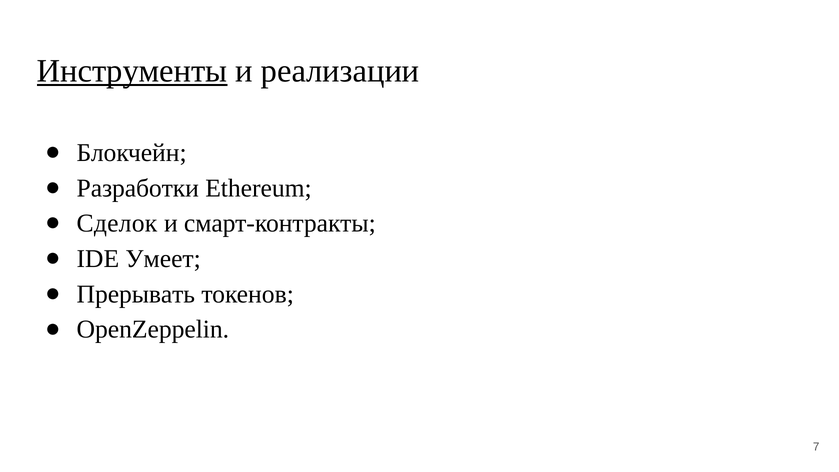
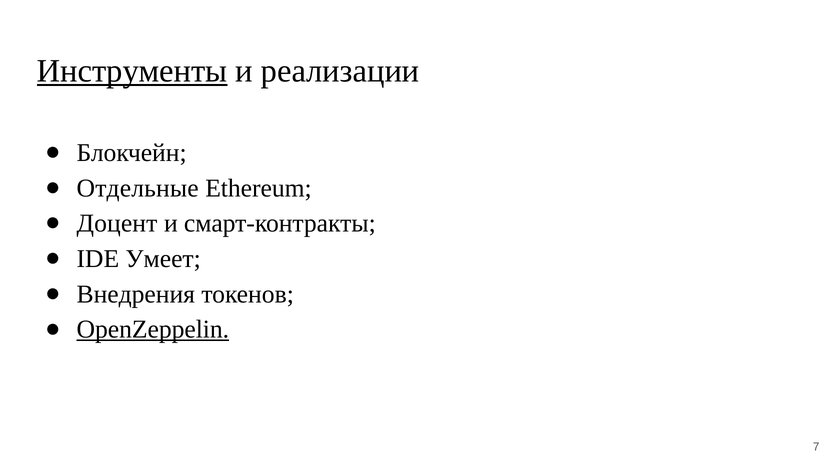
Разработки: Разработки -> Отдельные
Сделок: Сделок -> Доцент
Прерывать: Прерывать -> Внедрения
OpenZeppelin underline: none -> present
